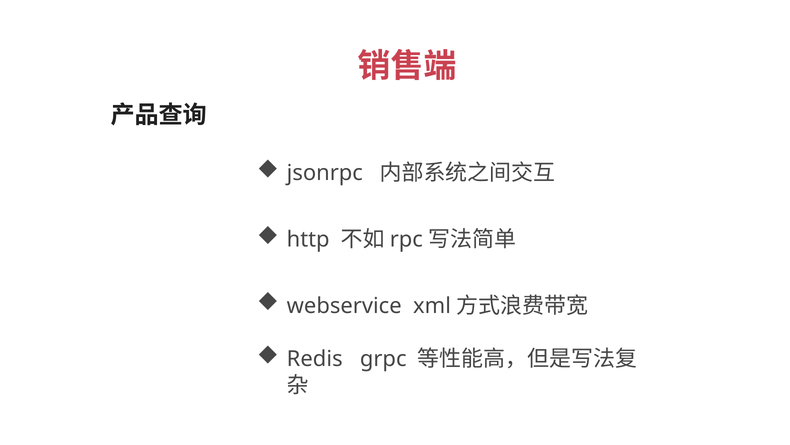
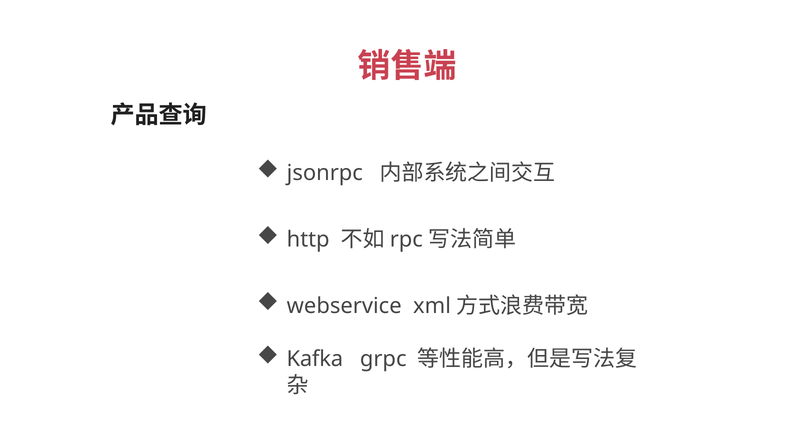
Redis: Redis -> Kafka
